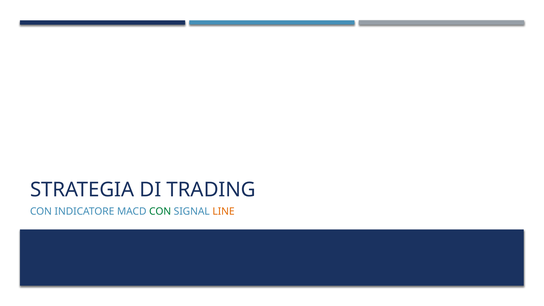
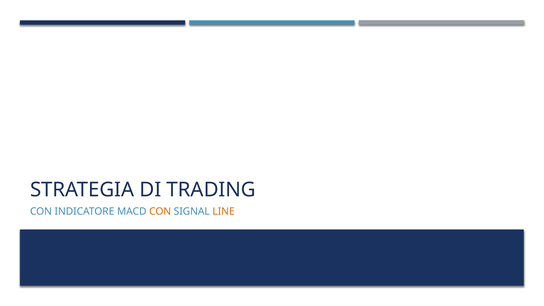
CON at (160, 212) colour: green -> orange
